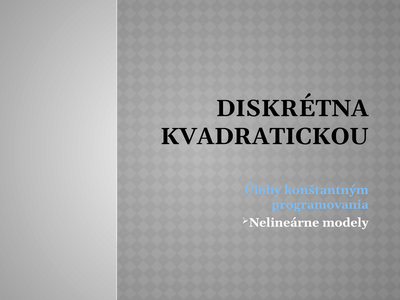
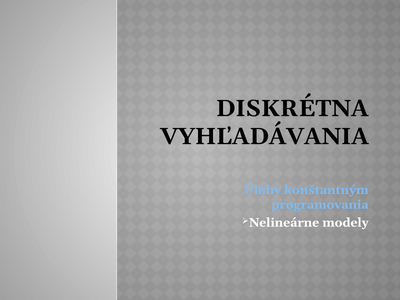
KVADRATICKOU: KVADRATICKOU -> VYHĽADÁVANIA
